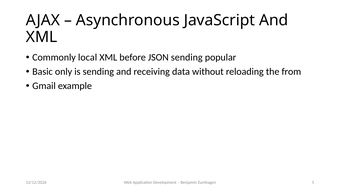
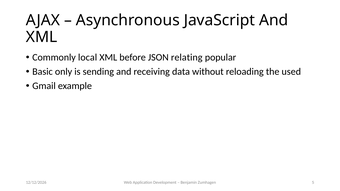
JSON sending: sending -> relating
from: from -> used
